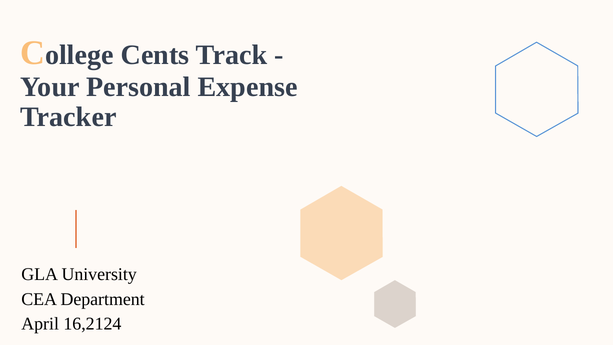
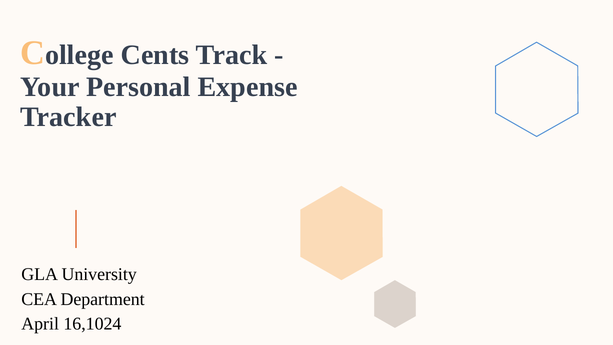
16,2124: 16,2124 -> 16,1024
